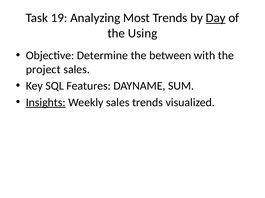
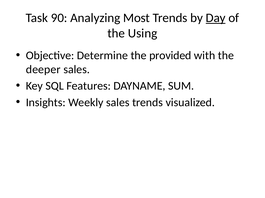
19: 19 -> 90
between: between -> provided
project: project -> deeper
Insights underline: present -> none
